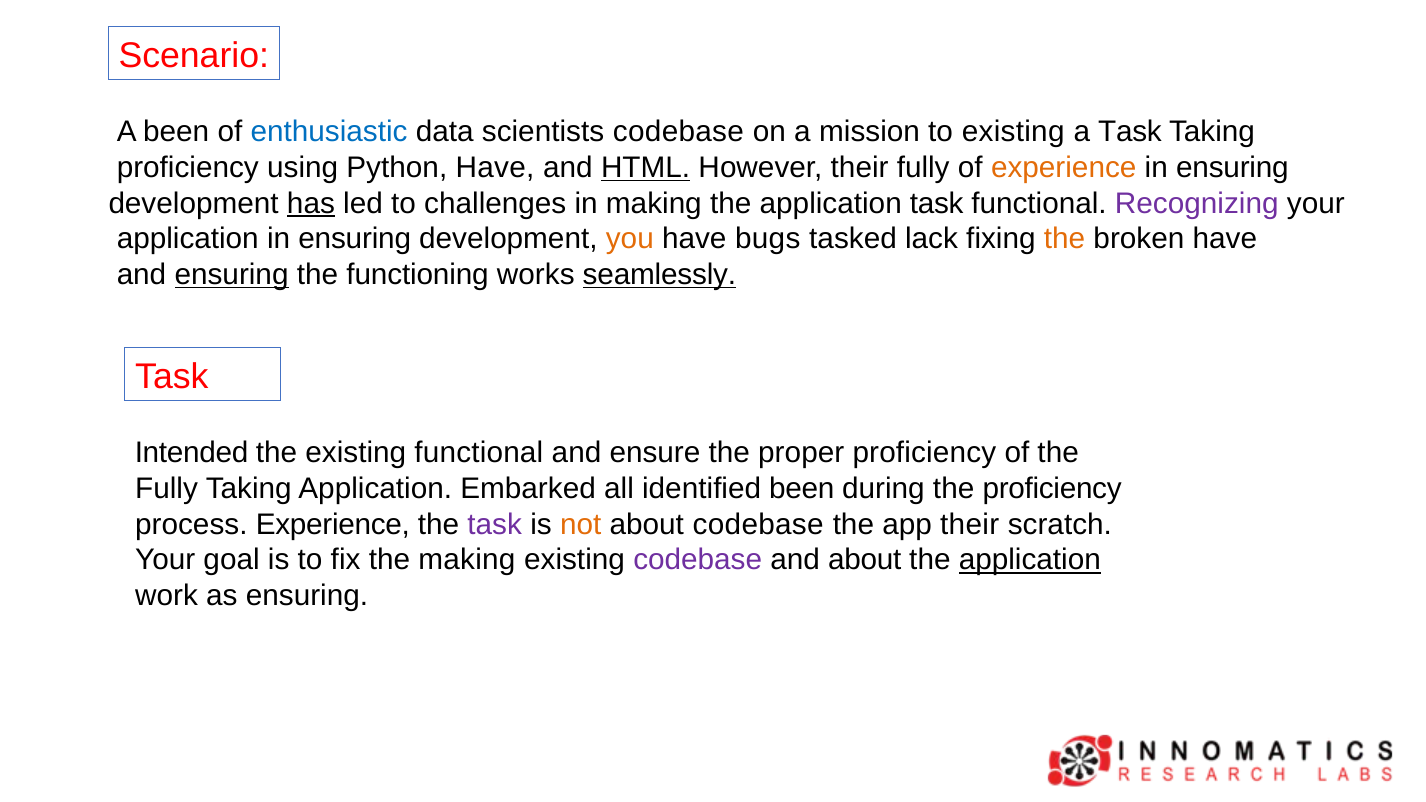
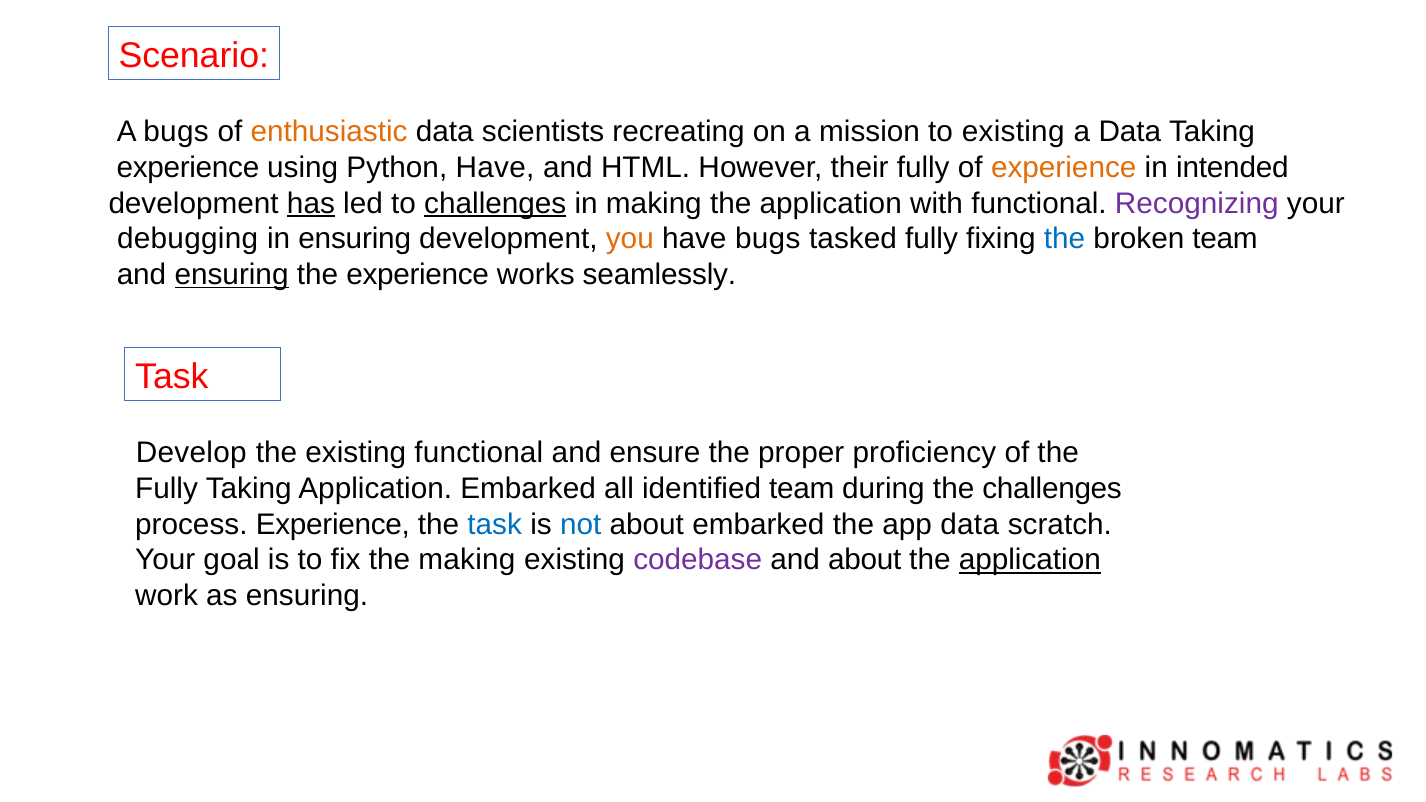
A been: been -> bugs
enthusiastic colour: blue -> orange
scientists codebase: codebase -> recreating
a Task: Task -> Data
proficiency at (188, 168): proficiency -> experience
HTML underline: present -> none
ensuring at (1232, 168): ensuring -> intended
challenges at (495, 203) underline: none -> present
application task: task -> with
application at (188, 239): application -> debugging
tasked lack: lack -> fully
the at (1065, 239) colour: orange -> blue
broken have: have -> team
the functioning: functioning -> experience
seamlessly underline: present -> none
Intended: Intended -> Develop
identified been: been -> team
the proficiency: proficiency -> challenges
task at (495, 524) colour: purple -> blue
not colour: orange -> blue
about codebase: codebase -> embarked
app their: their -> data
